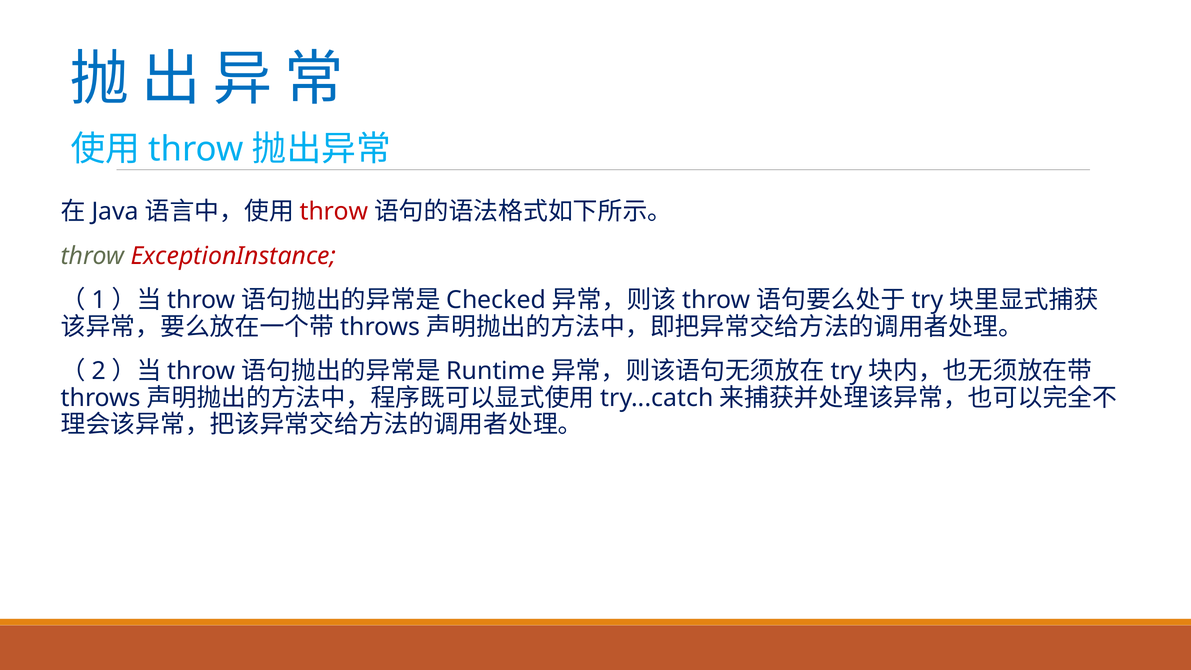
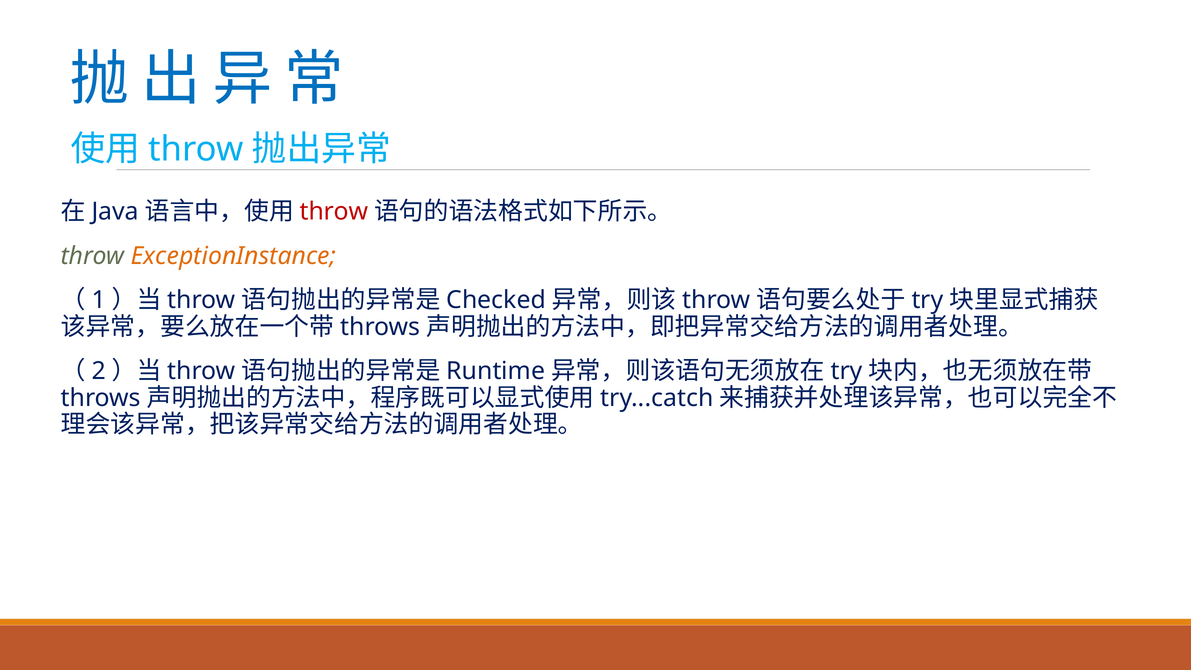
ExceptionInstance colour: red -> orange
